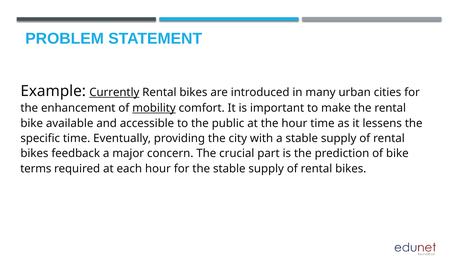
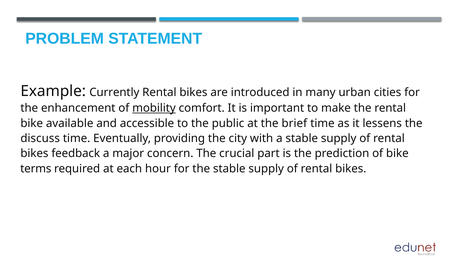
Currently underline: present -> none
the hour: hour -> brief
specific: specific -> discuss
